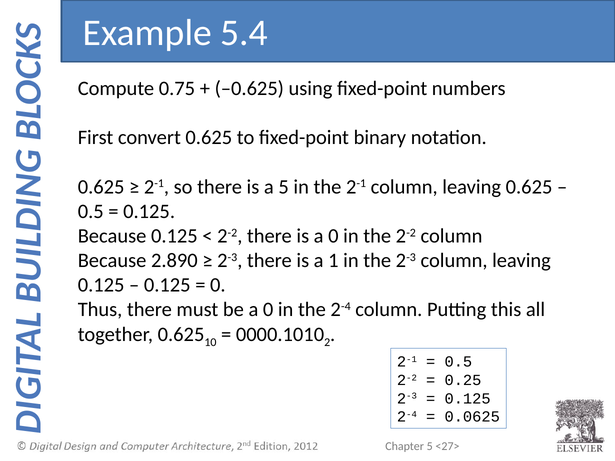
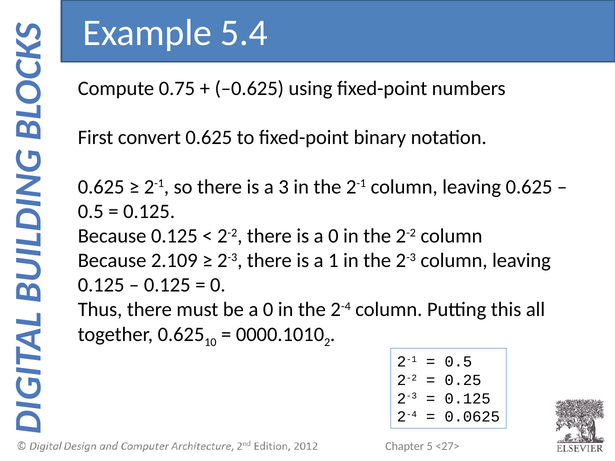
a 5: 5 -> 3
2.890: 2.890 -> 2.109
